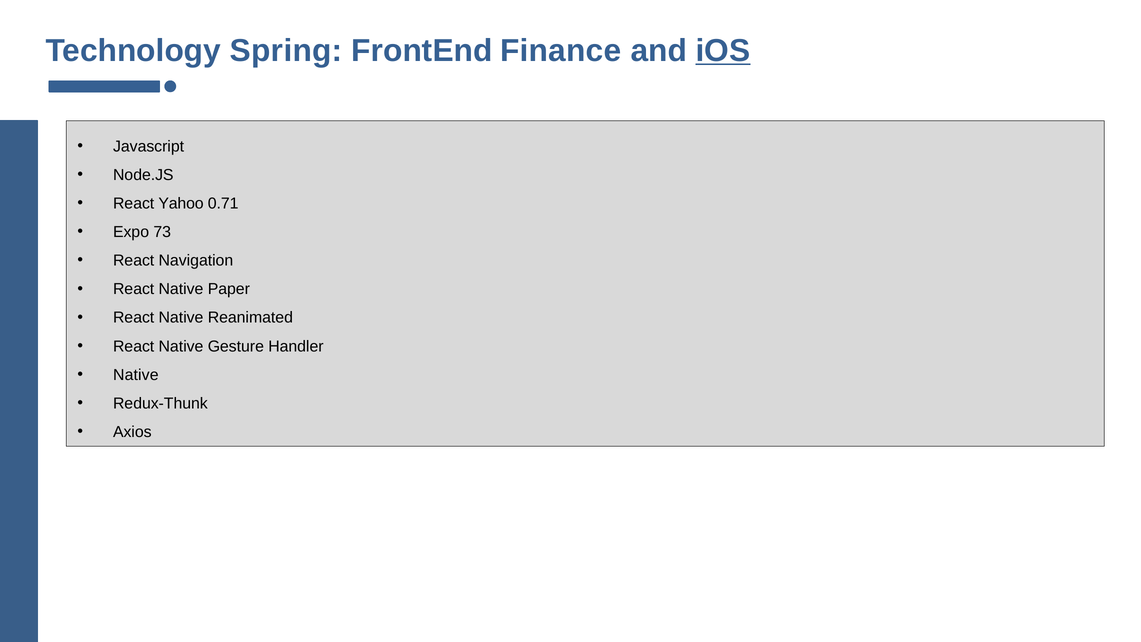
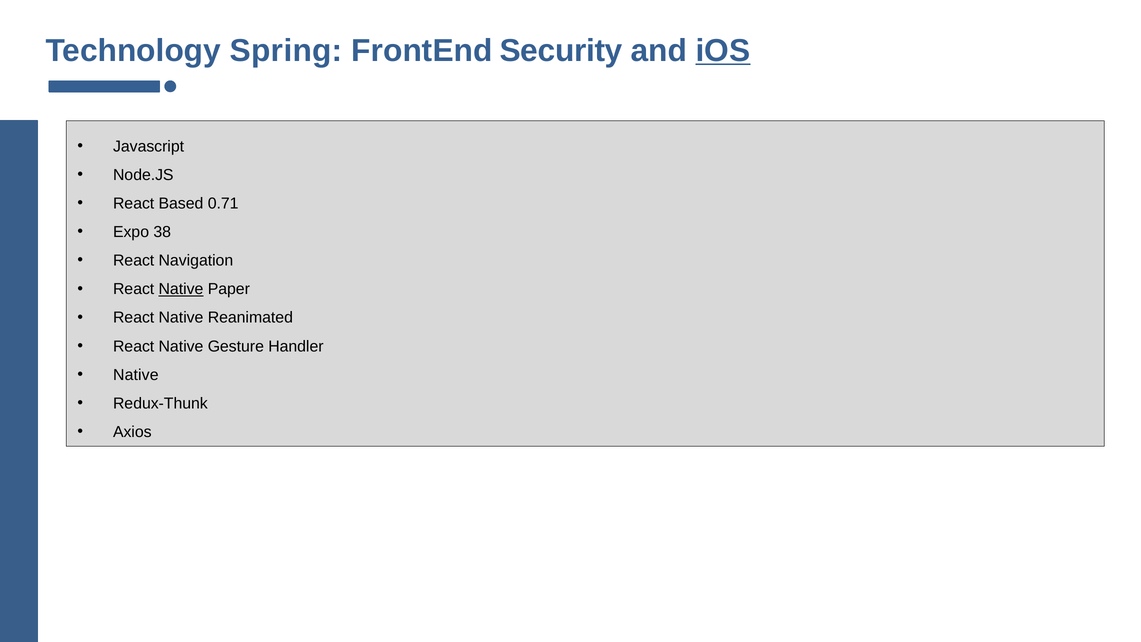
Finance: Finance -> Security
Yahoo: Yahoo -> Based
73: 73 -> 38
Native at (181, 289) underline: none -> present
